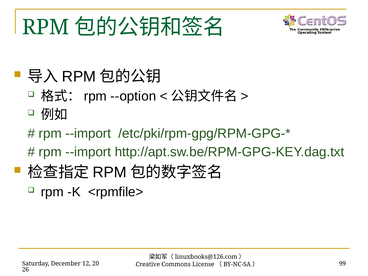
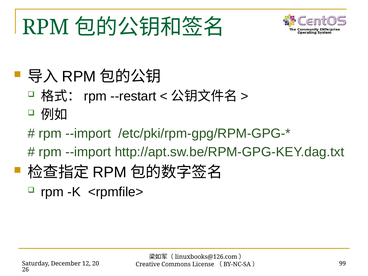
--option: --option -> --restart
